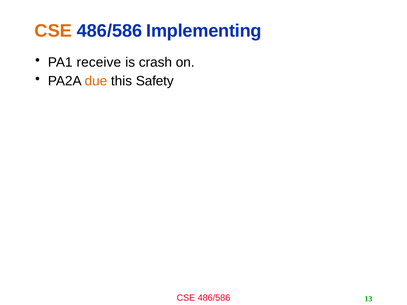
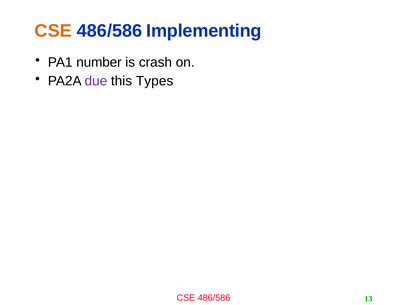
receive: receive -> number
due colour: orange -> purple
Safety: Safety -> Types
